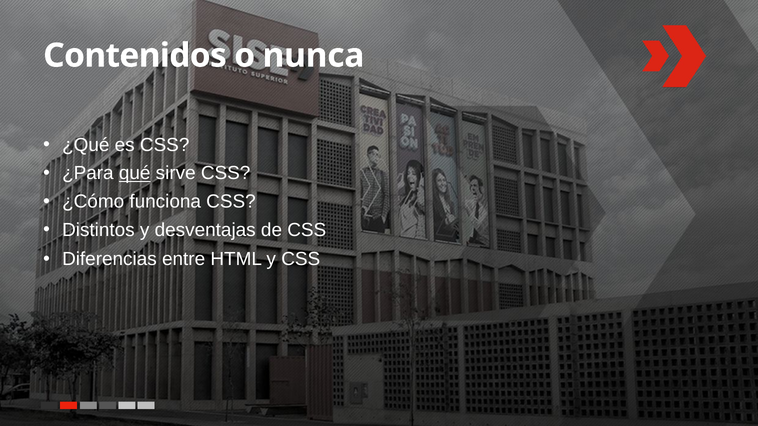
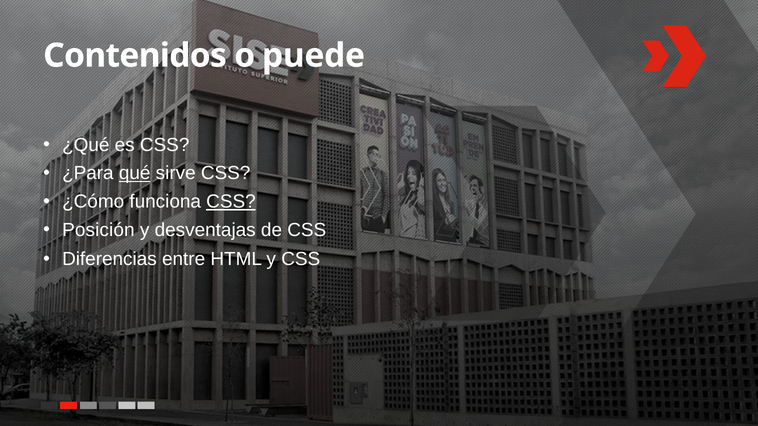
nunca: nunca -> puede
CSS at (231, 202) underline: none -> present
Distintos: Distintos -> Posición
